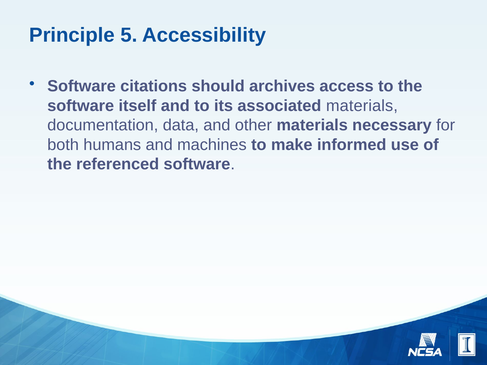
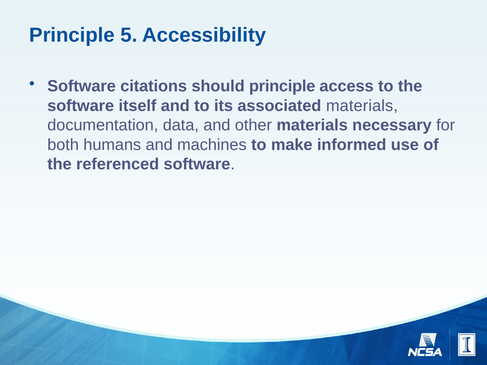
should archives: archives -> principle
